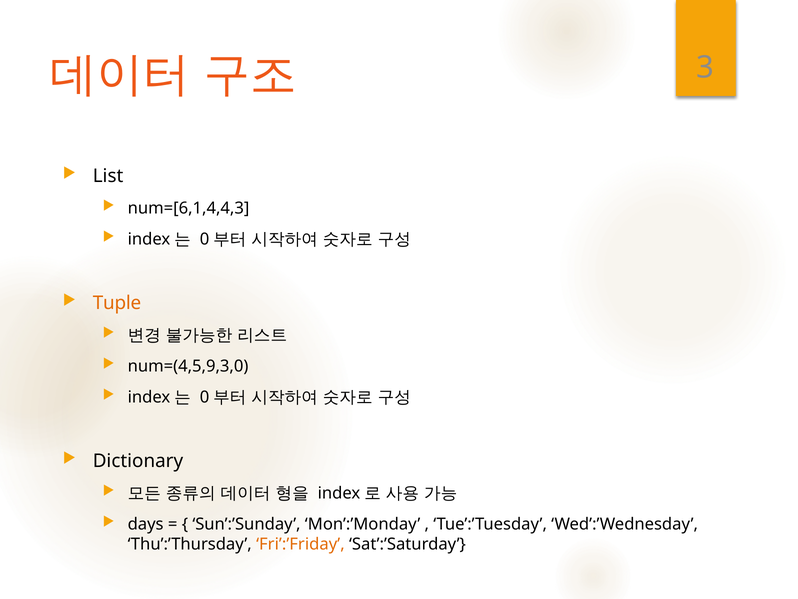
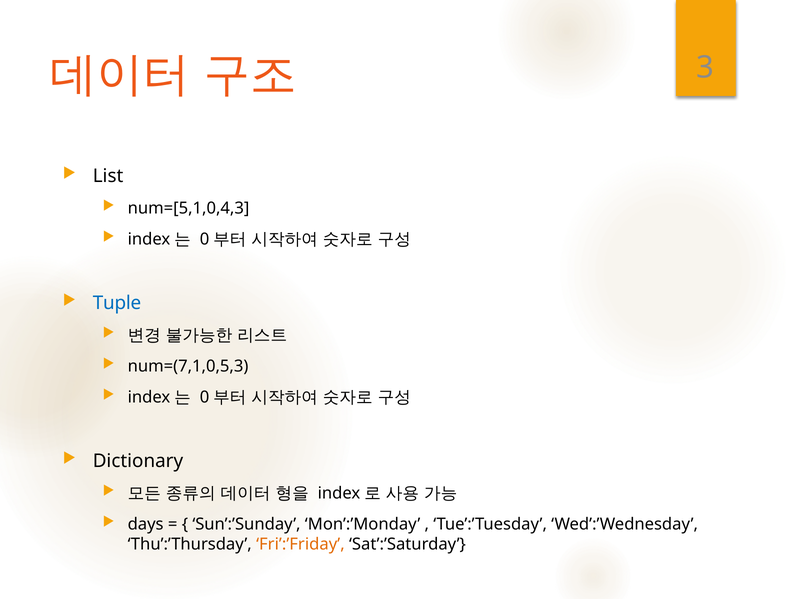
num=[6,1,4,4,3: num=[6,1,4,4,3 -> num=[5,1,0,4,3
Tuple colour: orange -> blue
num=(4,5,9,3,0: num=(4,5,9,3,0 -> num=(7,1,0,5,3
